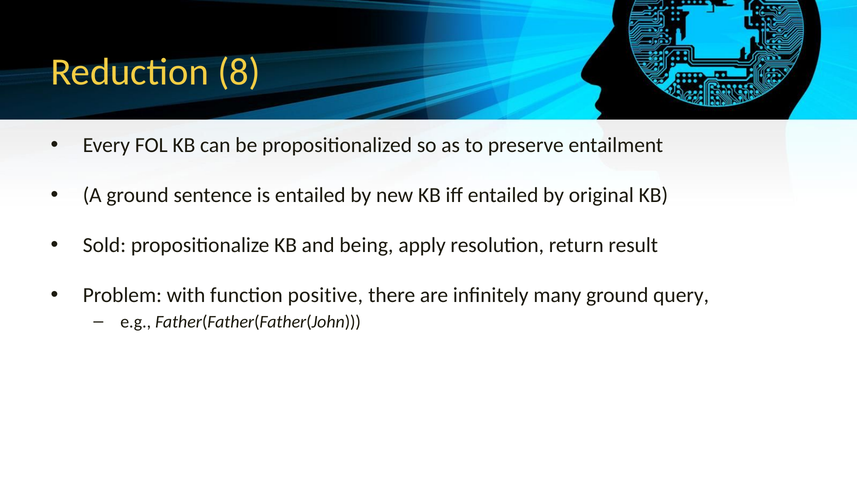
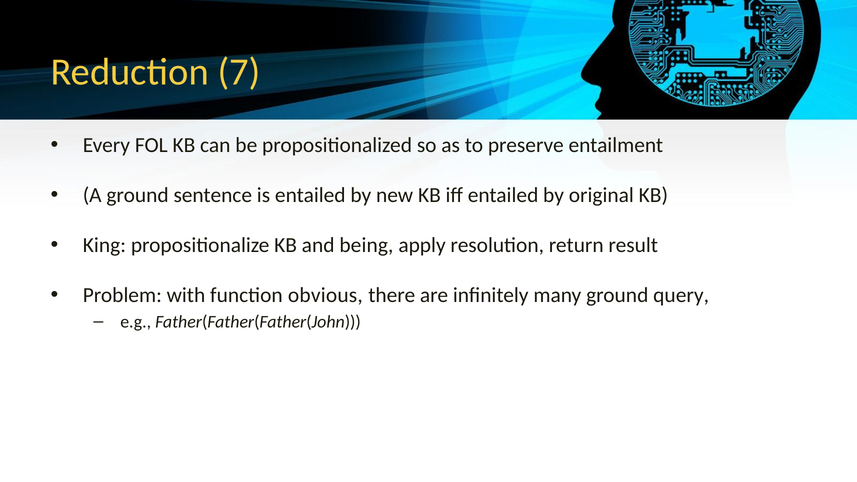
8: 8 -> 7
Sold: Sold -> King
positive: positive -> obvious
